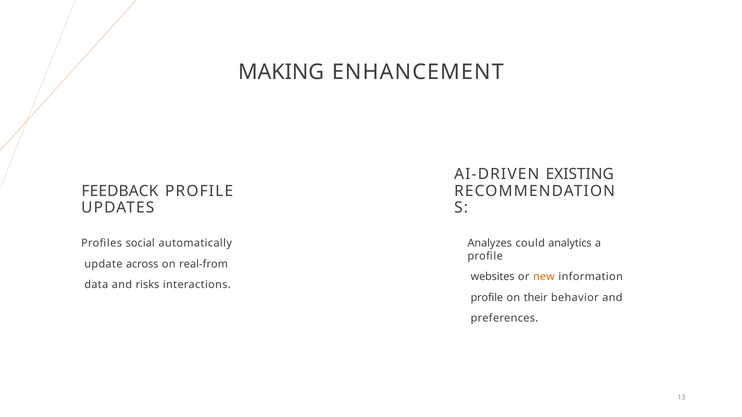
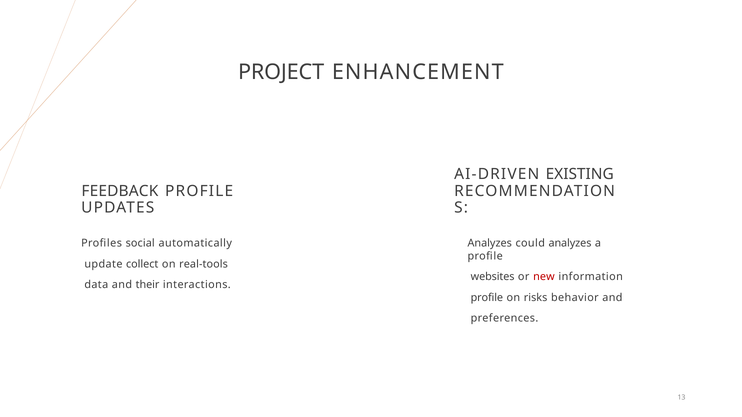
MAKING: MAKING -> PROJECT
could analytics: analytics -> analyzes
across: across -> collect
real-from: real-from -> real-tools
new colour: orange -> red
risks: risks -> their
their: their -> risks
